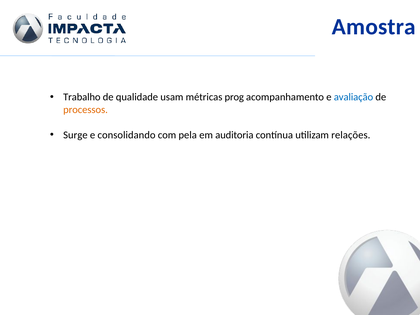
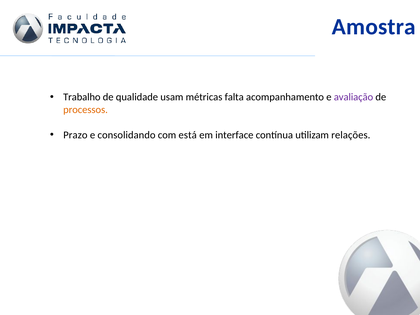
prog: prog -> falta
avaliação colour: blue -> purple
Surge: Surge -> Prazo
pela: pela -> está
auditoria: auditoria -> interface
